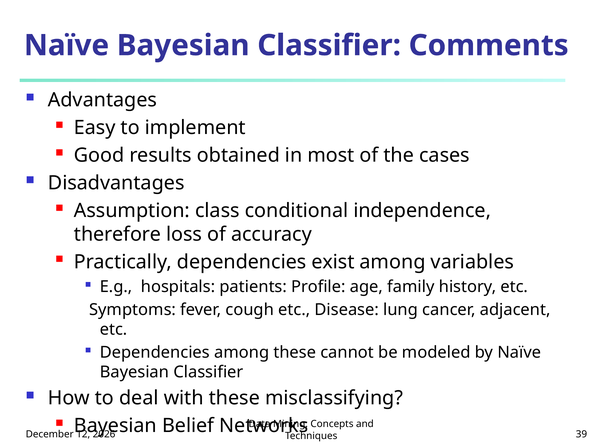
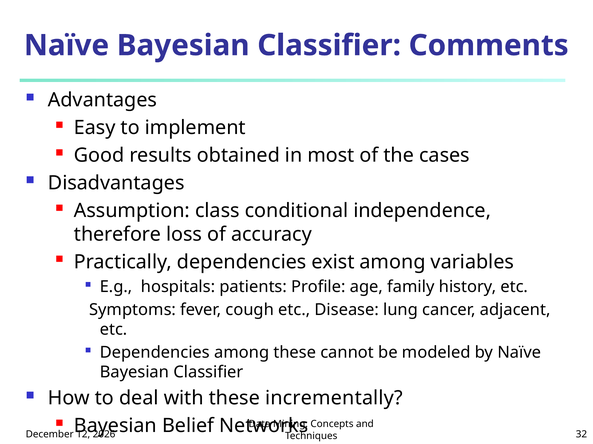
misclassifying: misclassifying -> incrementally
39: 39 -> 32
